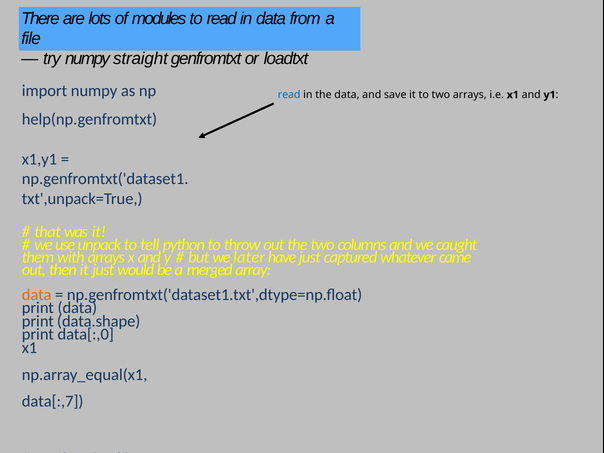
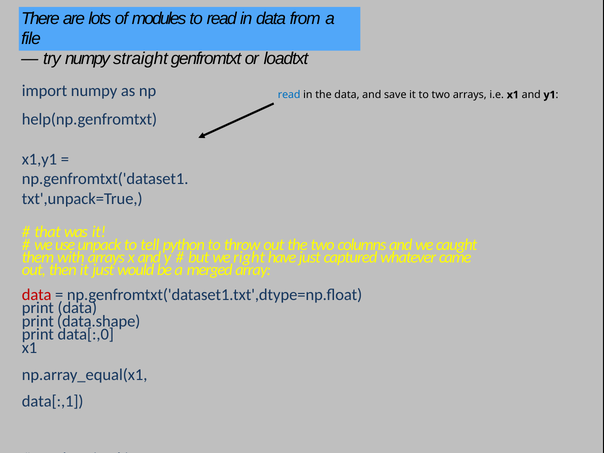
later: later -> right
data at (37, 295) colour: orange -> red
data[:,7: data[:,7 -> data[:,1
